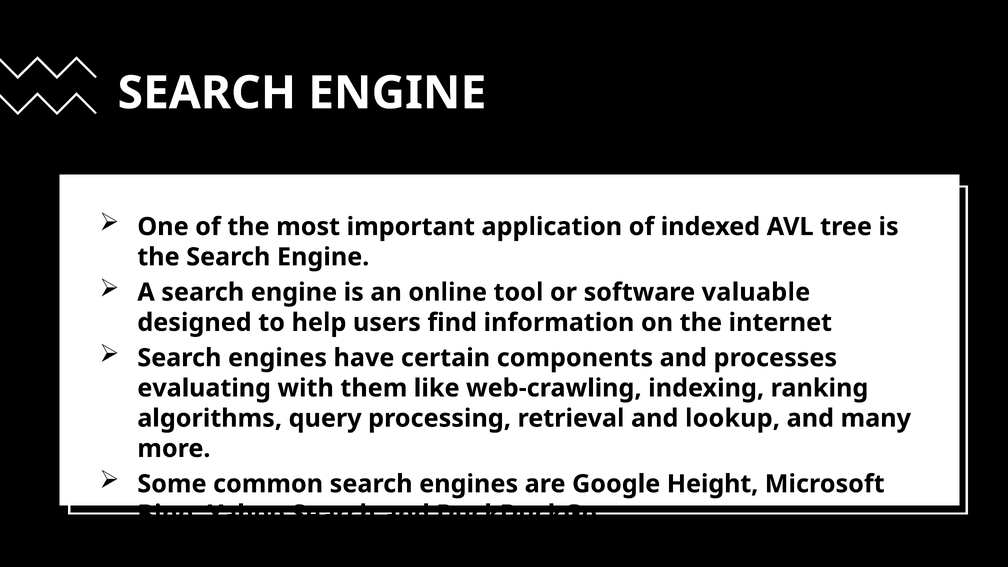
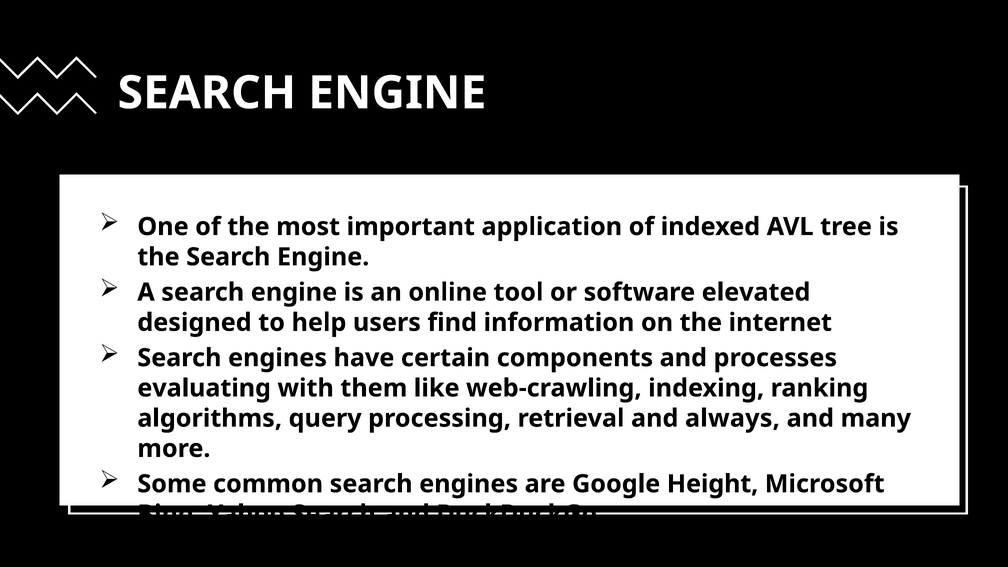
valuable: valuable -> elevated
lookup: lookup -> always
